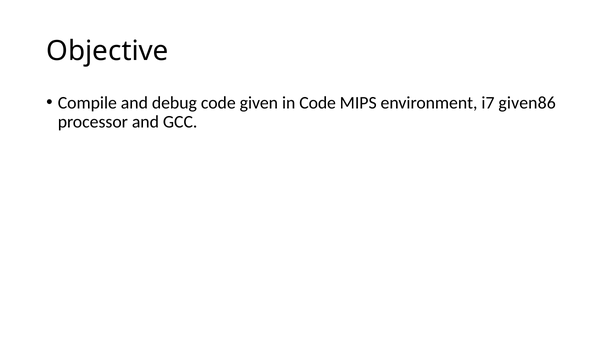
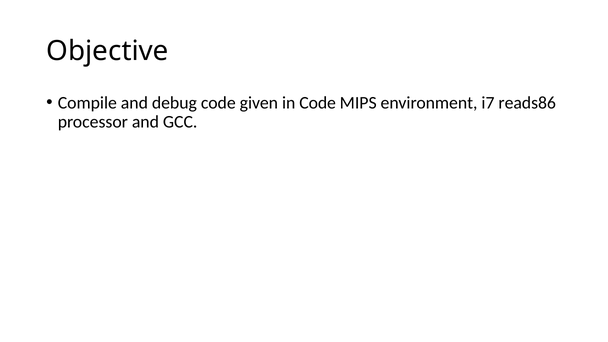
given86: given86 -> reads86
